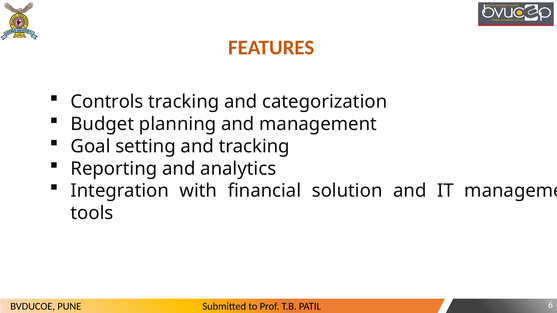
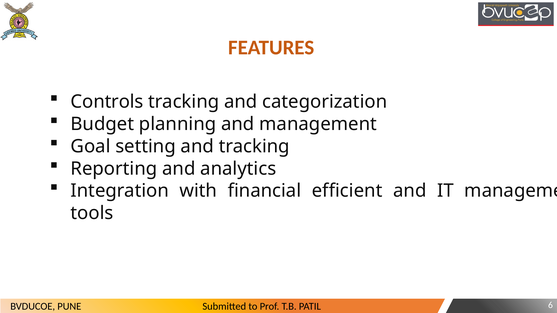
solution: solution -> efficient
